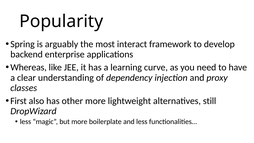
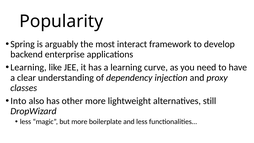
Whereas at (29, 67): Whereas -> Learning
First: First -> Into
